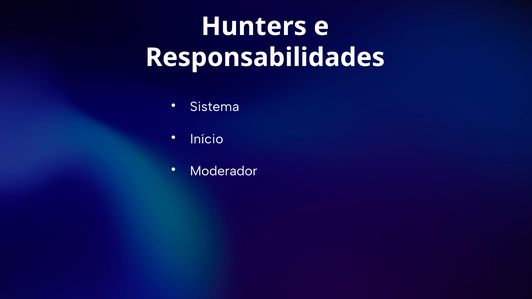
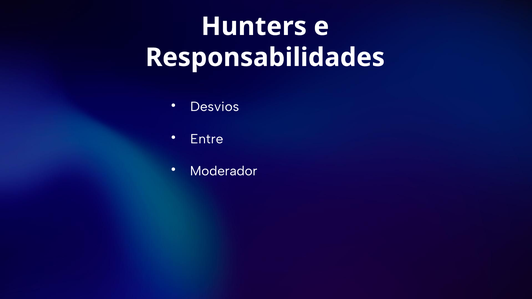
Sistema: Sistema -> Desvios
Início: Início -> Entre
